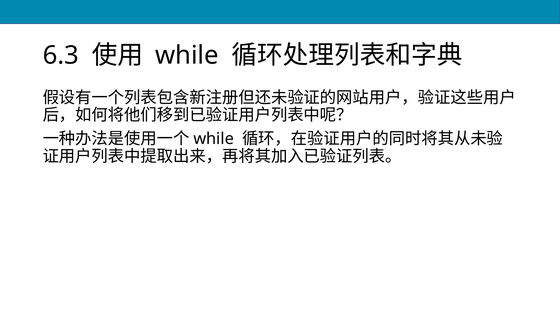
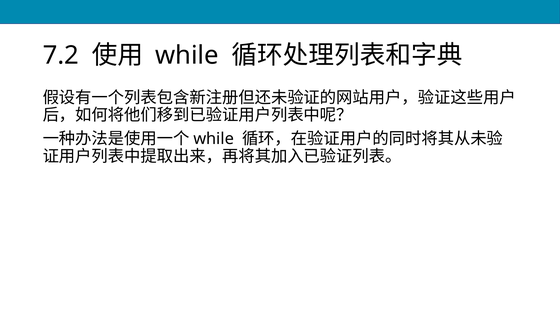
6.3: 6.3 -> 7.2
